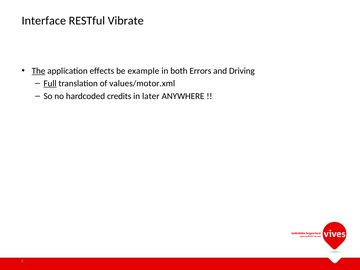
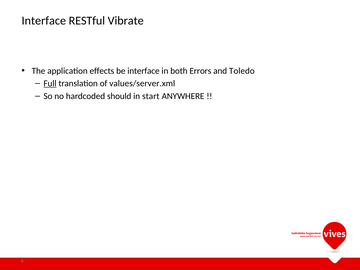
The underline: present -> none
be example: example -> interface
Driving: Driving -> Toledo
values/motor.xml: values/motor.xml -> values/server.xml
credits: credits -> should
later: later -> start
